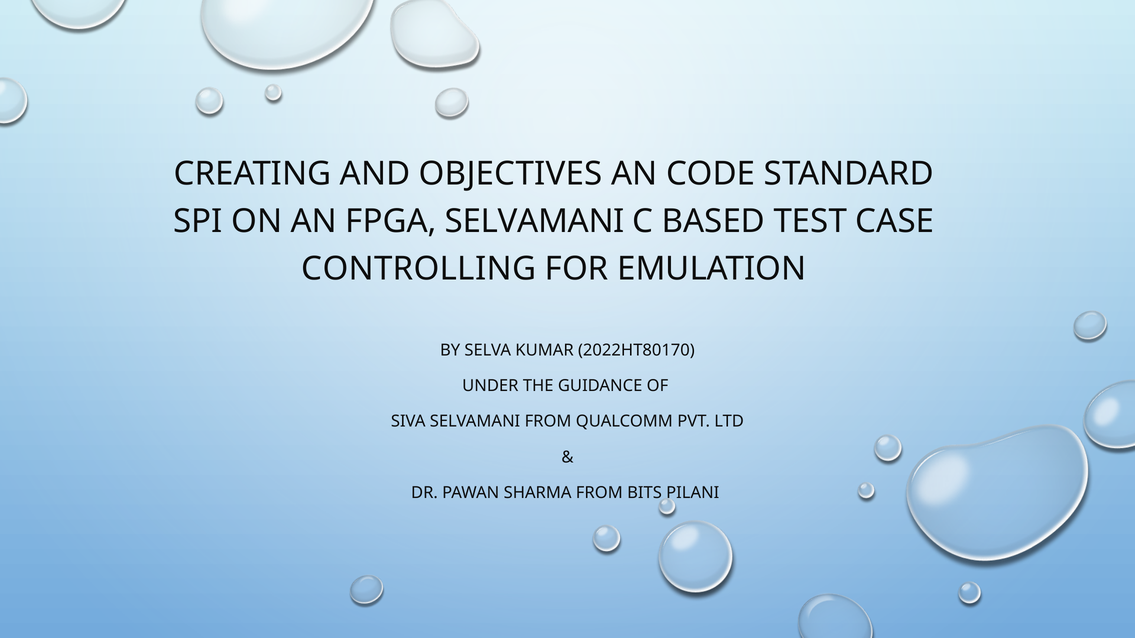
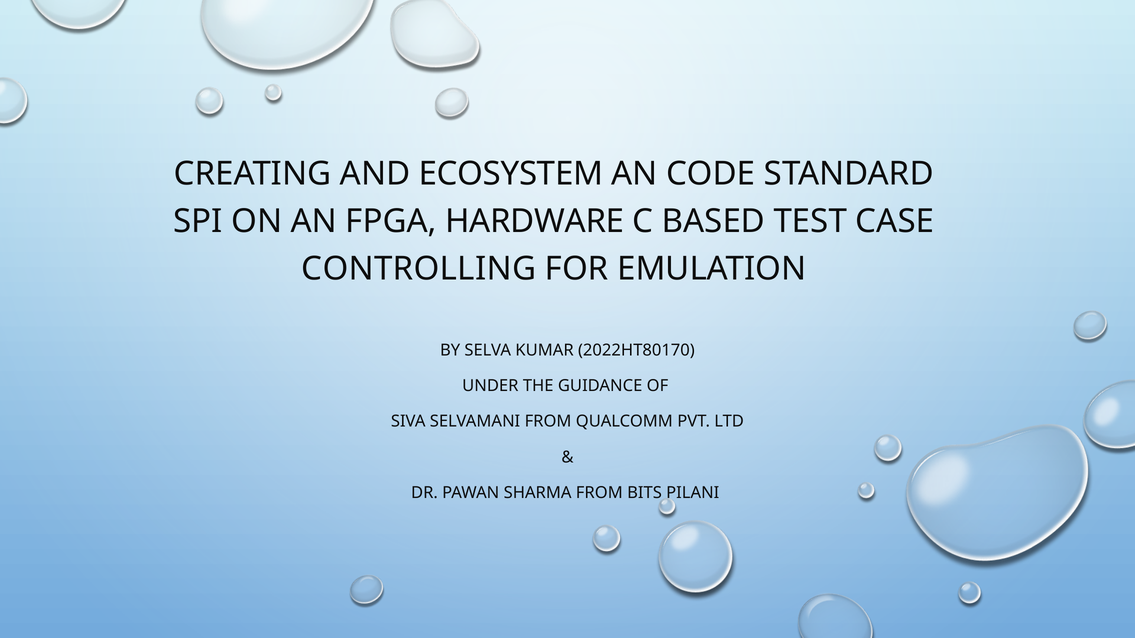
OBJECTIVES: OBJECTIVES -> ECOSYSTEM
FPGA SELVAMANI: SELVAMANI -> HARDWARE
